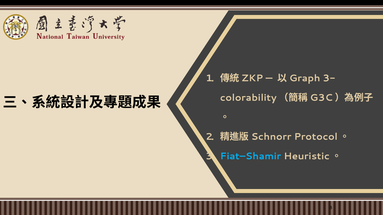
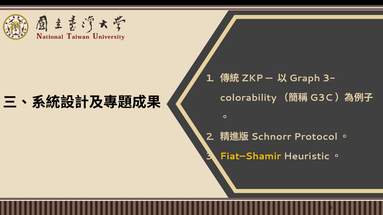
Fiat–Shamir colour: light blue -> yellow
